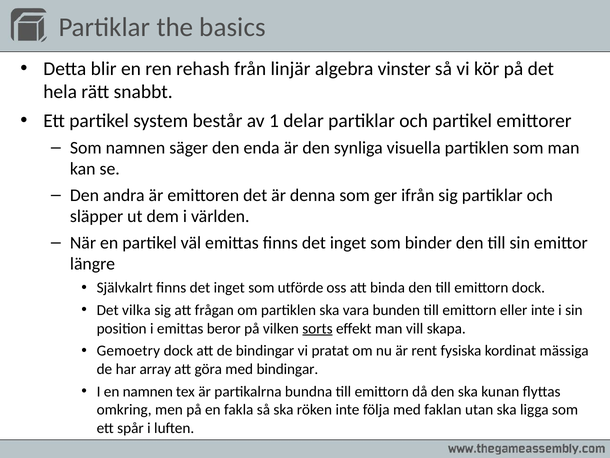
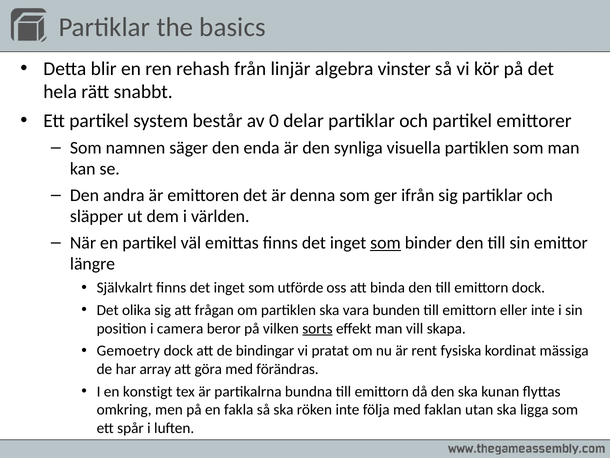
1: 1 -> 0
som at (386, 242) underline: none -> present
vilka: vilka -> olika
i emittas: emittas -> camera
med bindingar: bindingar -> förändras
en namnen: namnen -> konstigt
